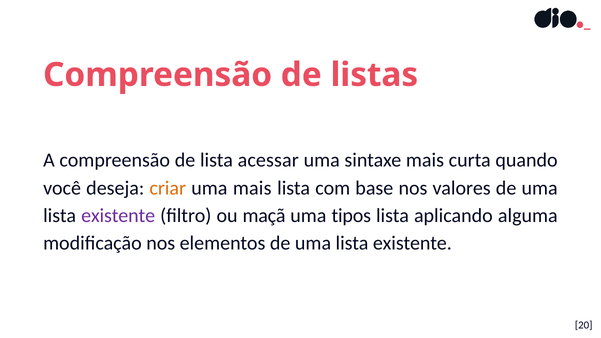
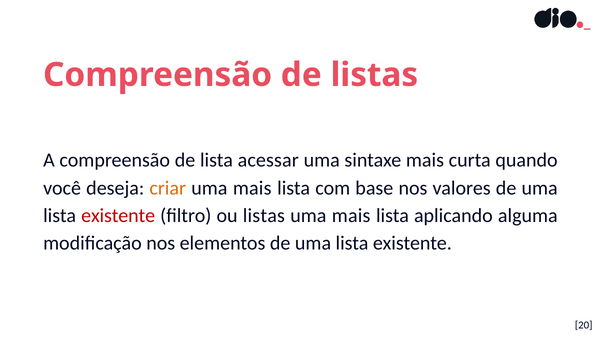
existente at (118, 216) colour: purple -> red
ou maçã: maçã -> listas
tipos at (351, 216): tipos -> mais
